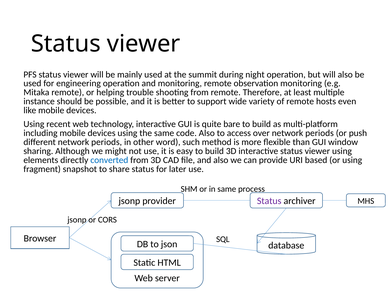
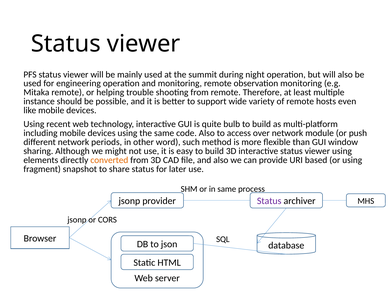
bare: bare -> bulb
over network periods: periods -> module
converted colour: blue -> orange
